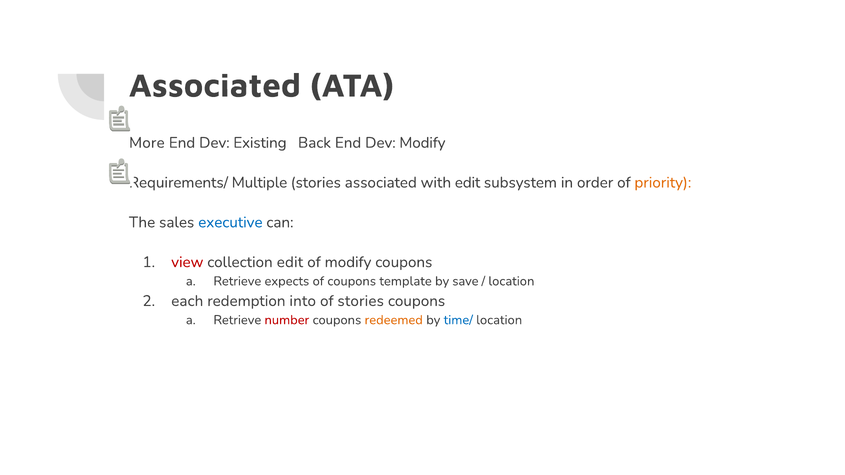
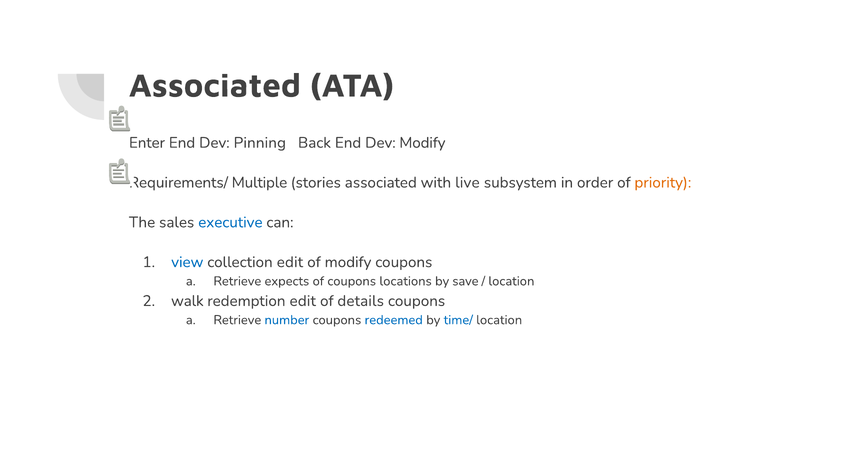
More: More -> Enter
Existing: Existing -> Pinning
with edit: edit -> live
view colour: red -> blue
template: template -> locations
each: each -> walk
redemption into: into -> edit
of stories: stories -> details
number colour: red -> blue
redeemed colour: orange -> blue
